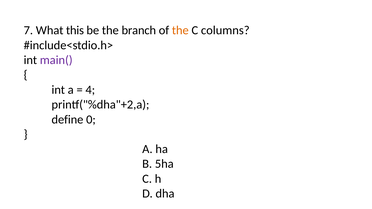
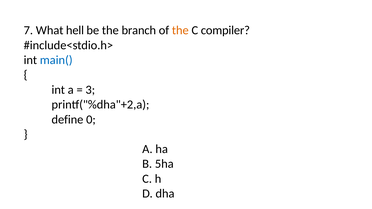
this: this -> hell
columns: columns -> compiler
main( colour: purple -> blue
4: 4 -> 3
